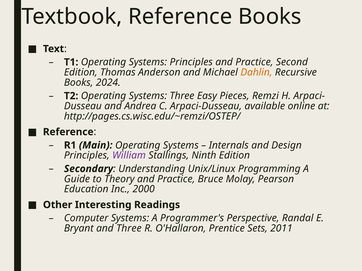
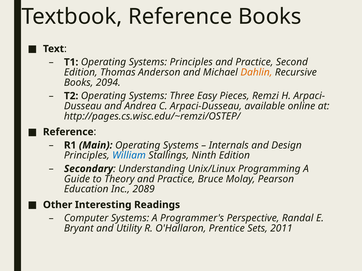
2024: 2024 -> 2094
William colour: purple -> blue
2000: 2000 -> 2089
and Three: Three -> Utility
